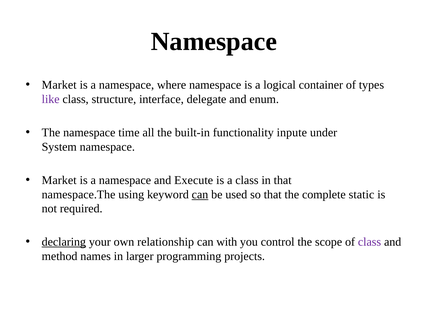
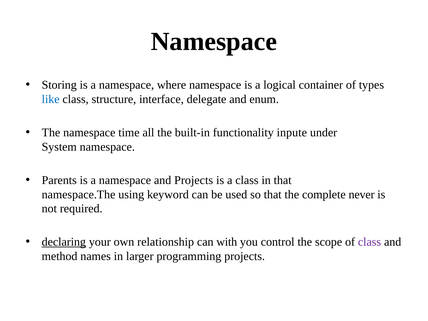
Market at (59, 85): Market -> Storing
like colour: purple -> blue
Market at (59, 180): Market -> Parents
and Execute: Execute -> Projects
can at (200, 194) underline: present -> none
static: static -> never
